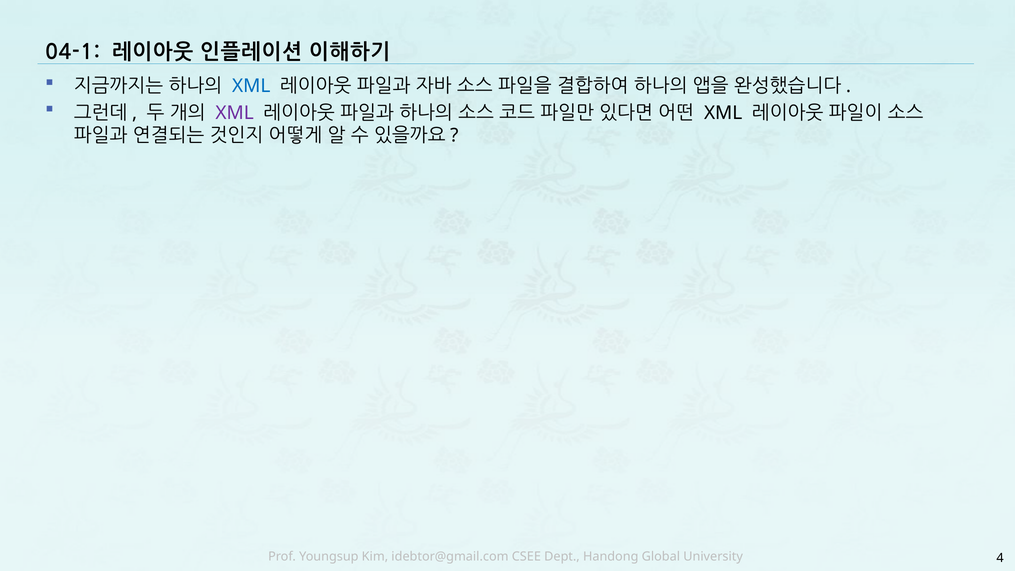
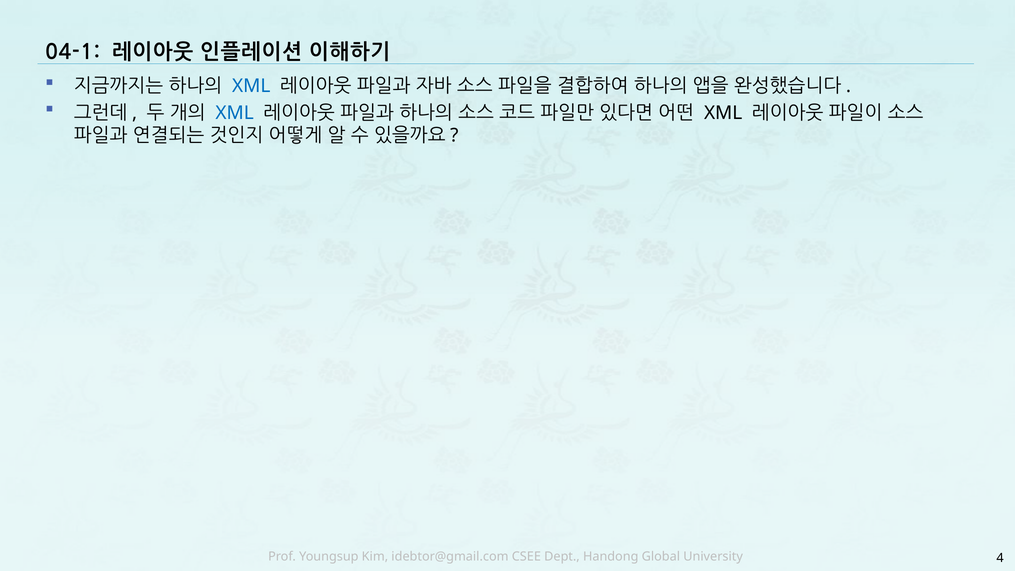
XML at (235, 113) colour: purple -> blue
